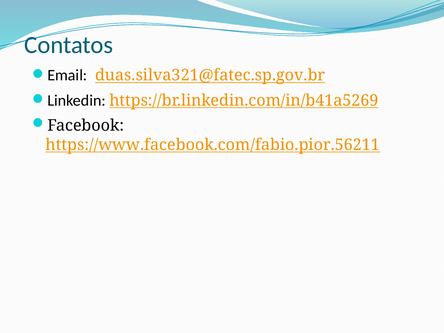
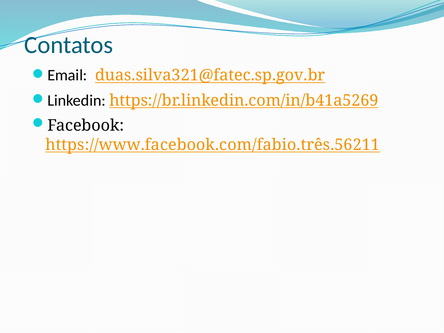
https://www.facebook.com/fabio.pior.56211: https://www.facebook.com/fabio.pior.56211 -> https://www.facebook.com/fabio.três.56211
